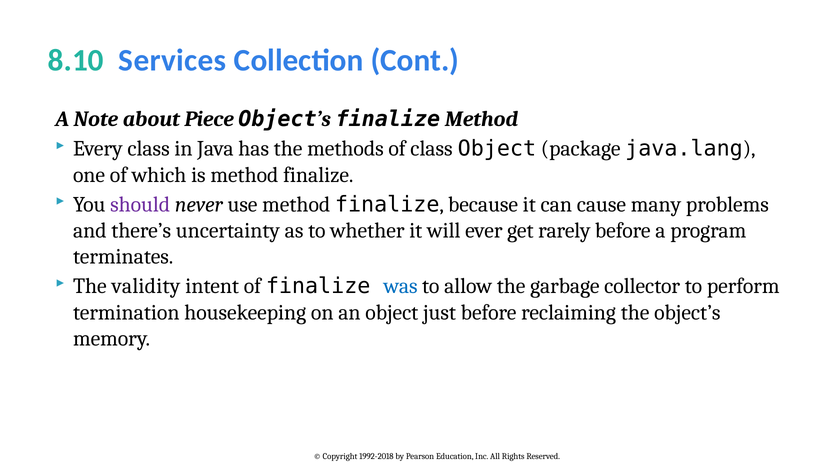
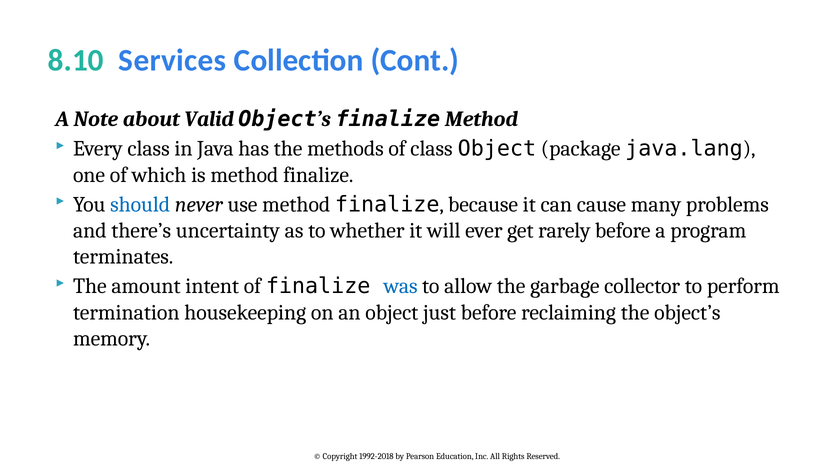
Piece: Piece -> Valid
should colour: purple -> blue
validity: validity -> amount
